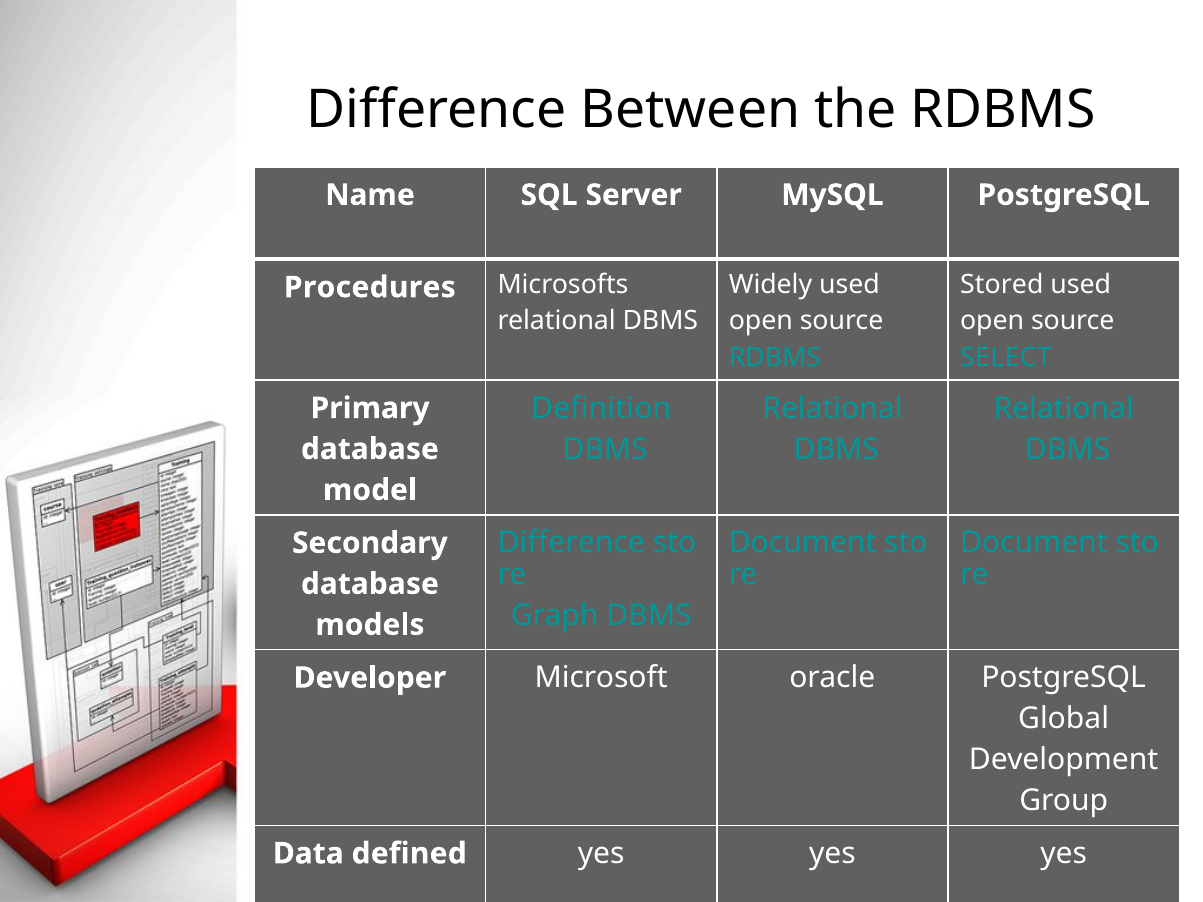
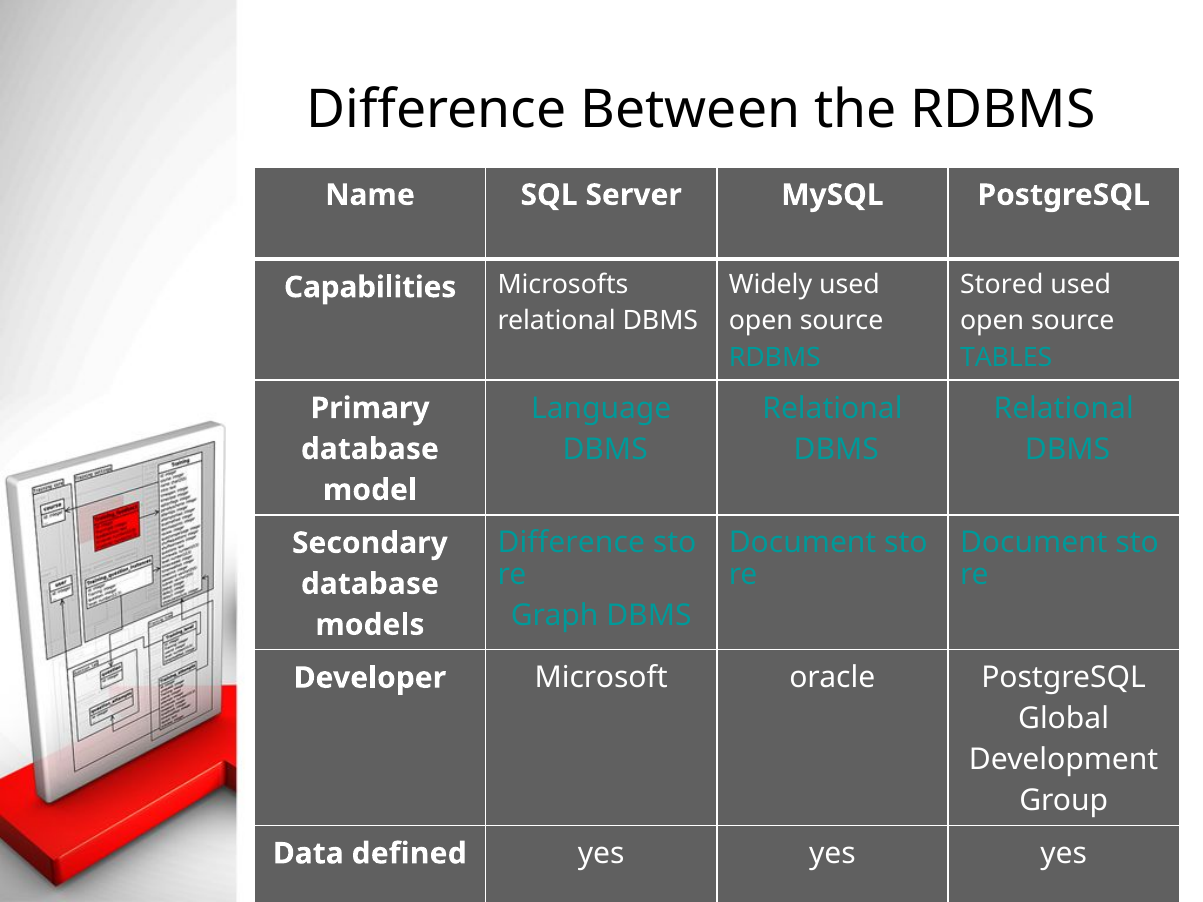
Procedures: Procedures -> Capabilities
SELECT: SELECT -> TABLES
Definition: Definition -> Language
